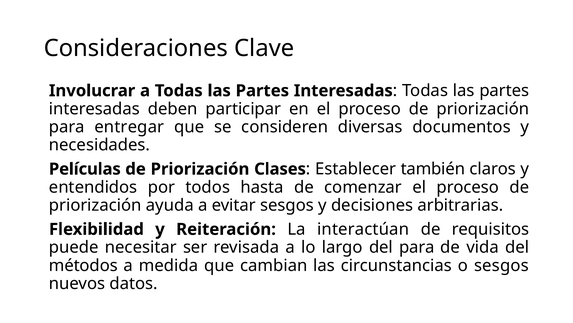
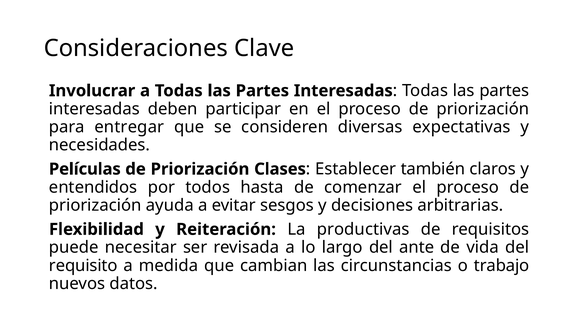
documentos: documentos -> expectativas
interactúan: interactúan -> productivas
del para: para -> ante
métodos: métodos -> requisito
o sesgos: sesgos -> trabajo
